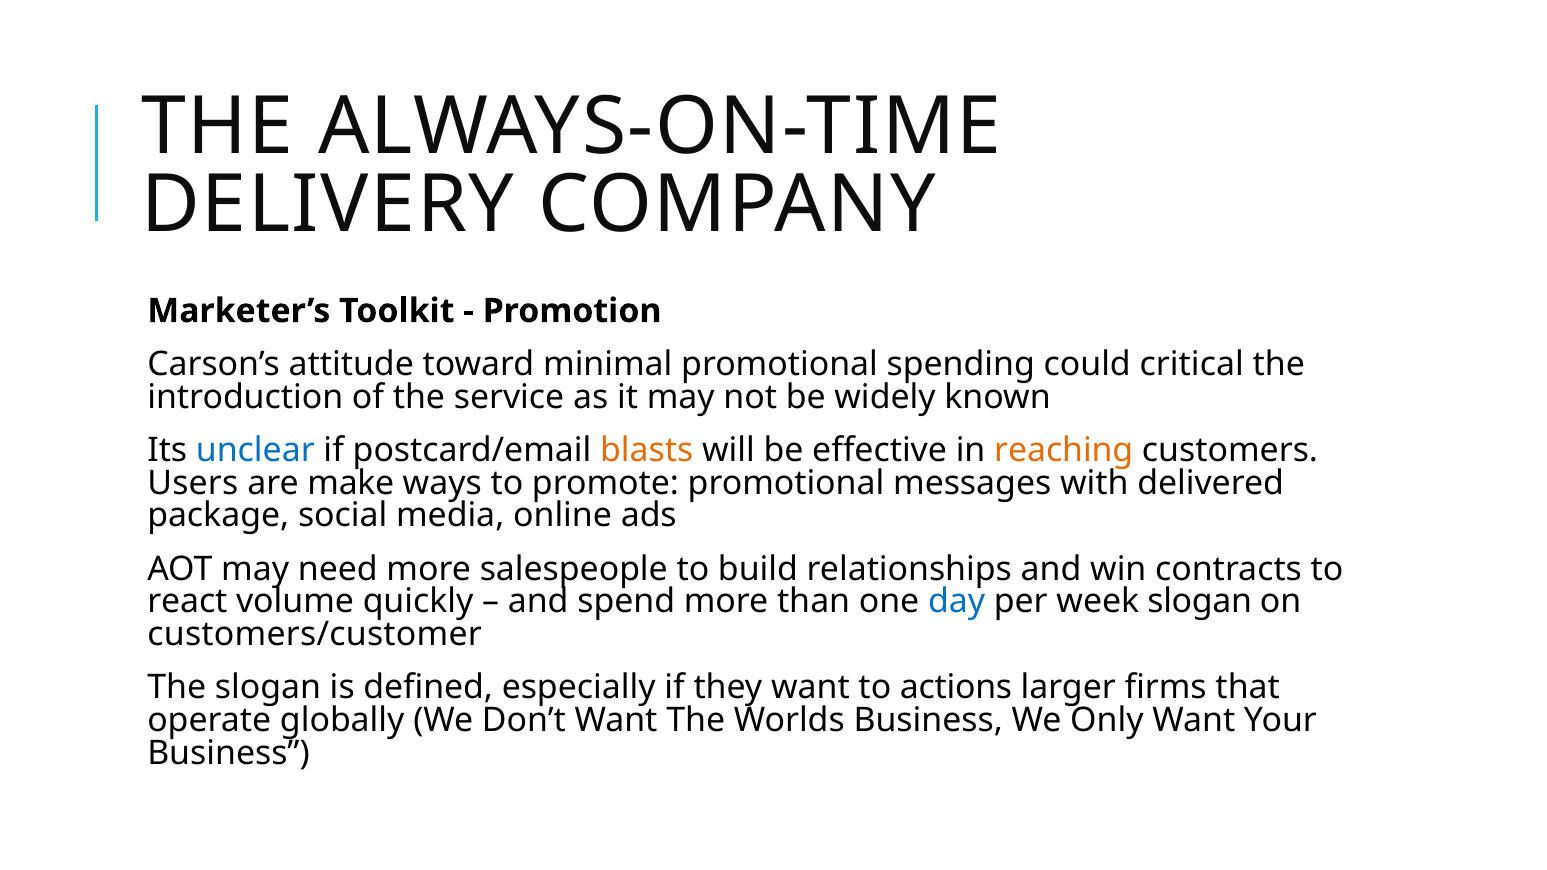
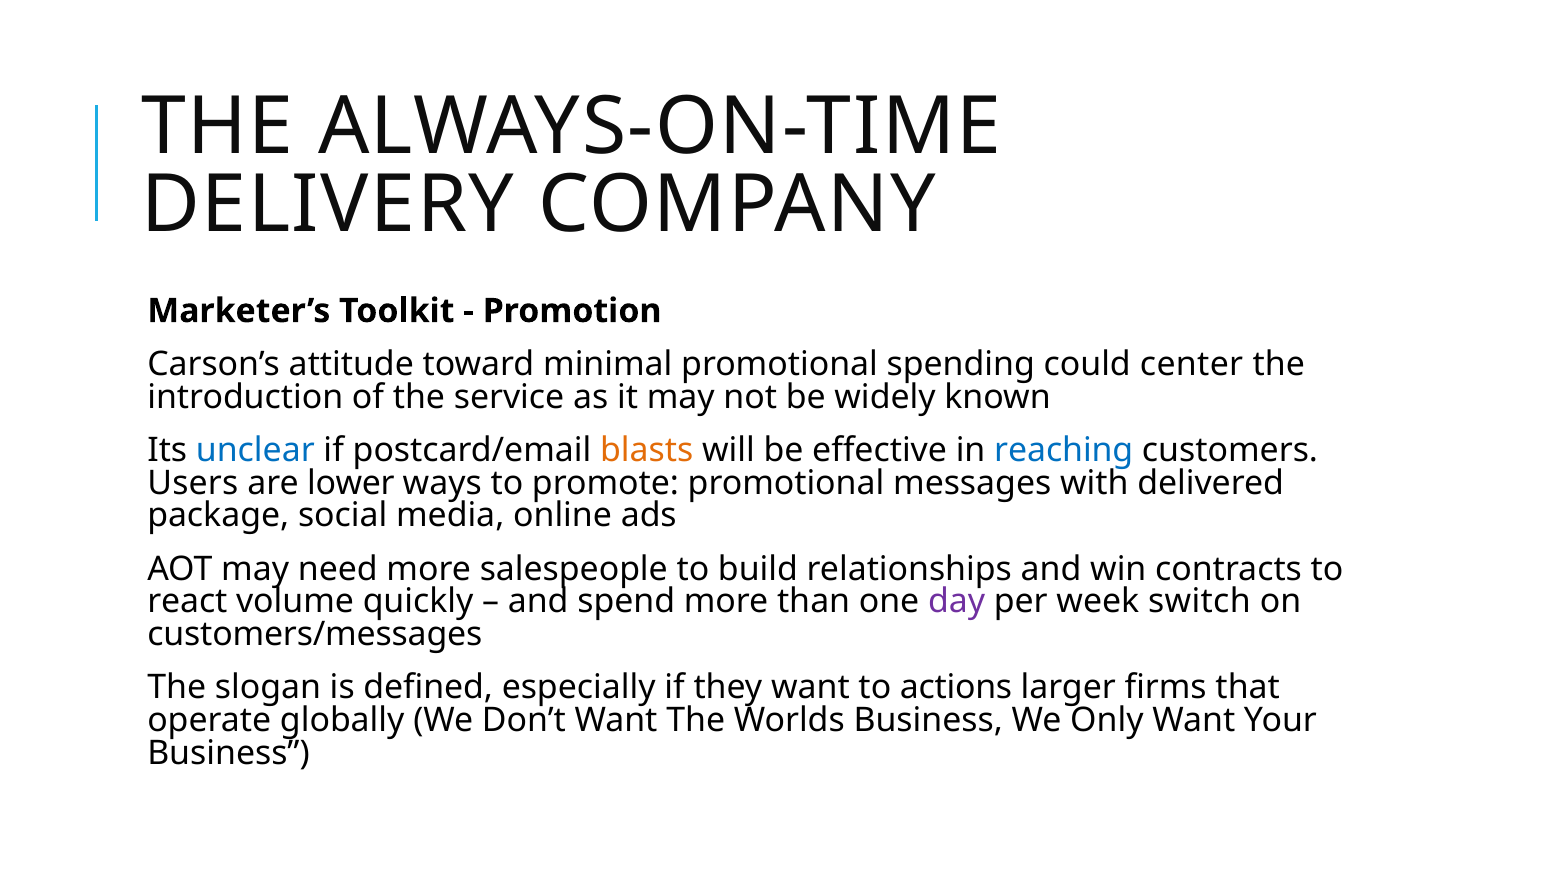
critical: critical -> center
reaching colour: orange -> blue
make: make -> lower
day colour: blue -> purple
week slogan: slogan -> switch
customers/customer: customers/customer -> customers/messages
